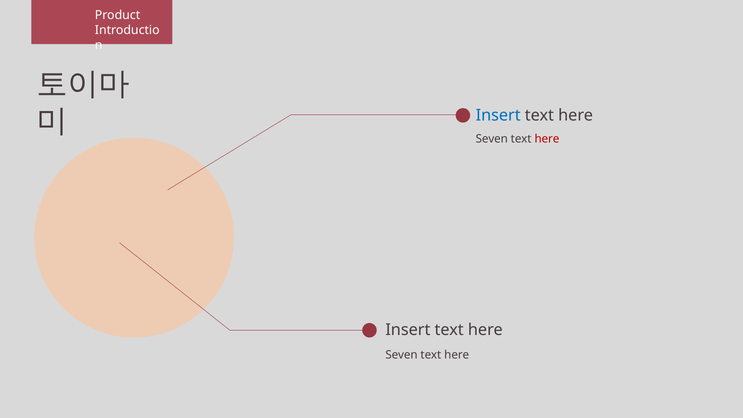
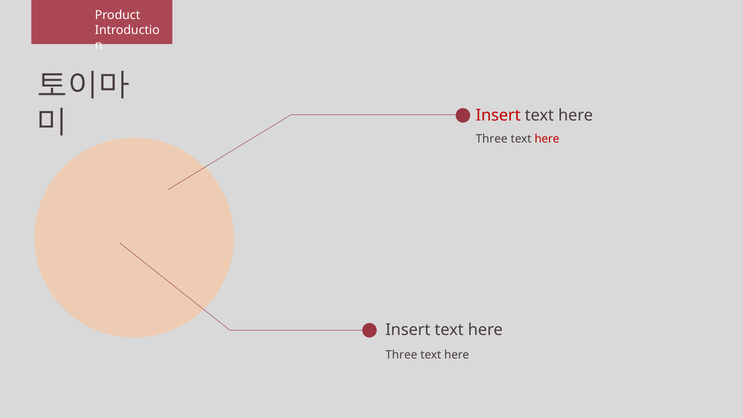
Insert at (498, 115) colour: blue -> red
Seven at (492, 139): Seven -> Three
Seven at (401, 355): Seven -> Three
